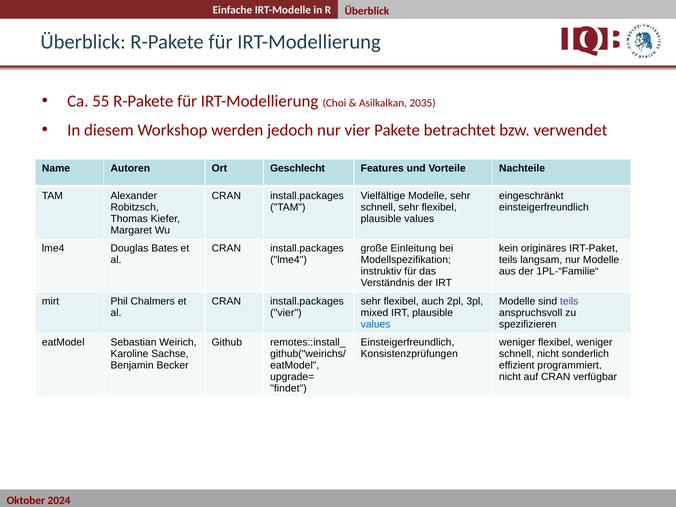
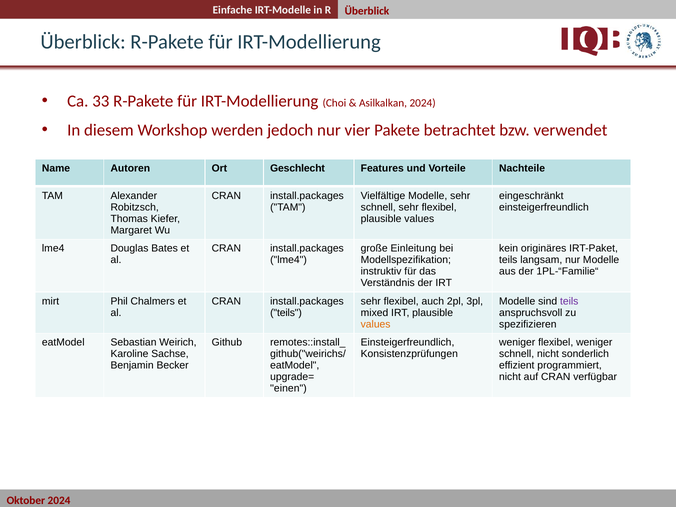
55: 55 -> 33
Asilkalkan 2035: 2035 -> 2024
vier at (286, 313): vier -> teils
values at (376, 324) colour: blue -> orange
findet: findet -> einen
